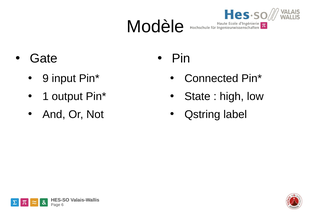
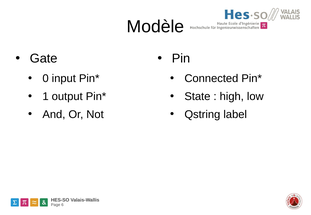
9: 9 -> 0
